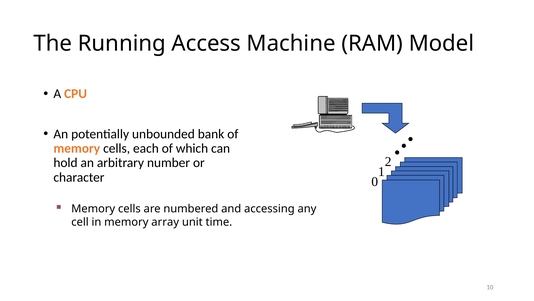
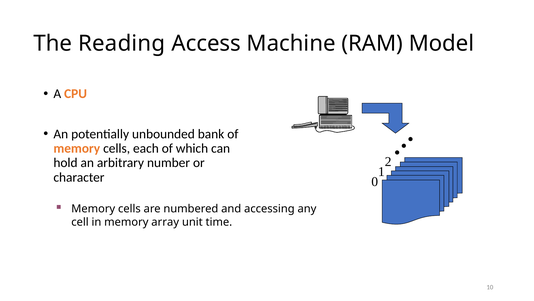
Running: Running -> Reading
